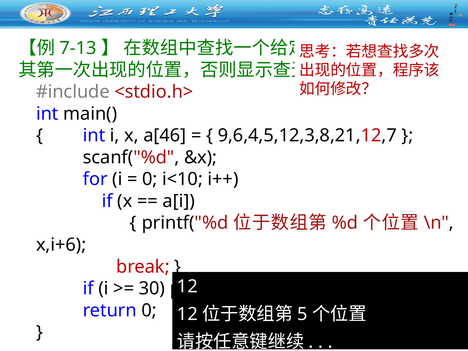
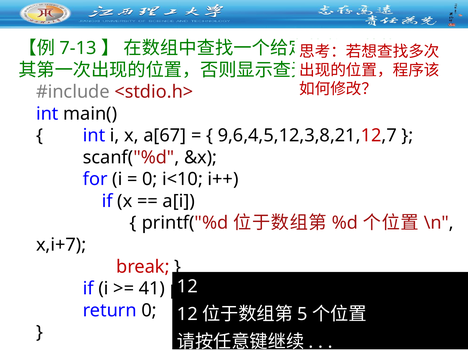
a[46: a[46 -> a[67
x,i+6: x,i+6 -> x,i+7
30: 30 -> 41
